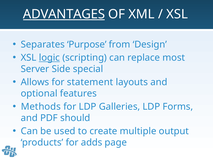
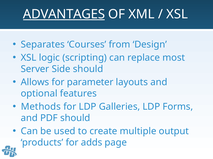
Purpose: Purpose -> Courses
logic underline: present -> none
Side special: special -> should
statement: statement -> parameter
